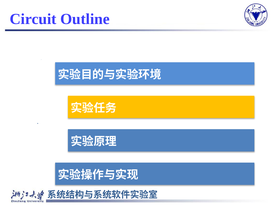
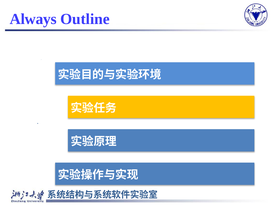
Circuit: Circuit -> Always
